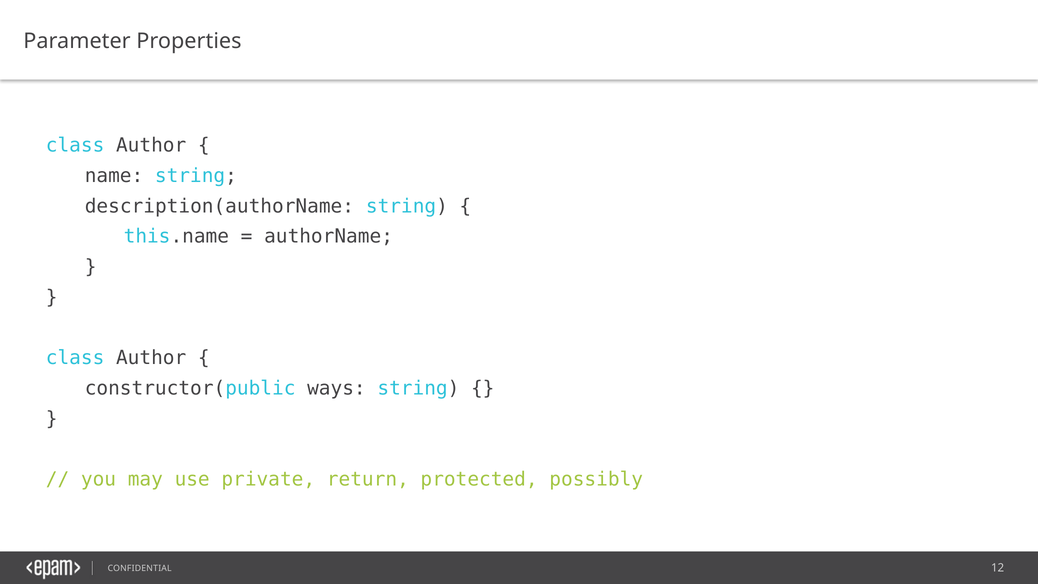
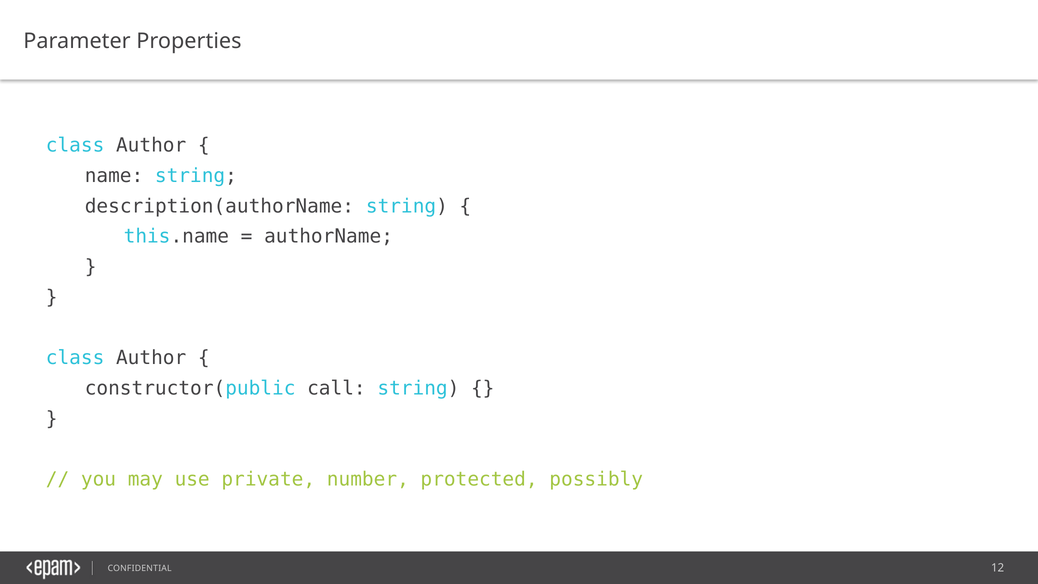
ways: ways -> call
return: return -> number
